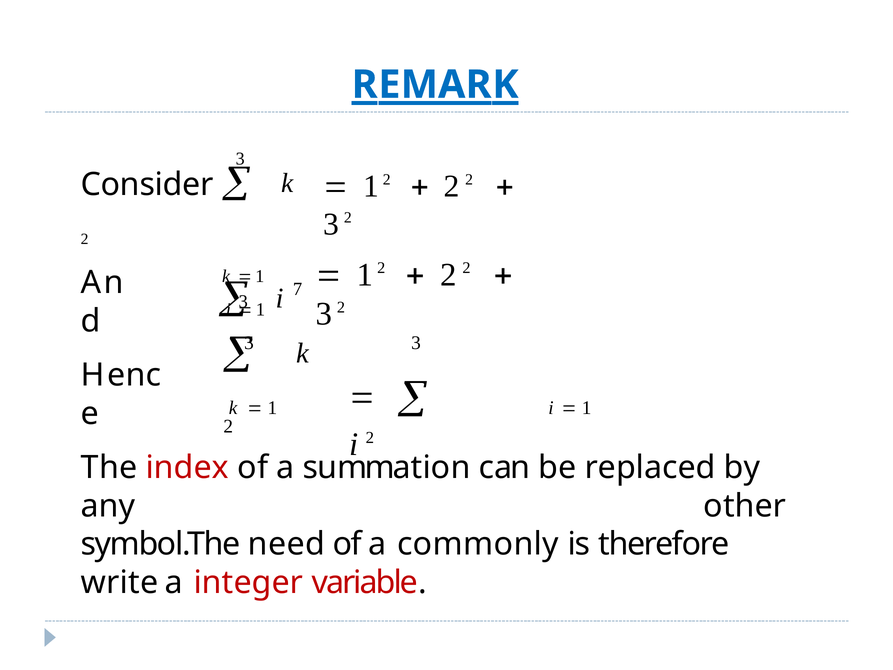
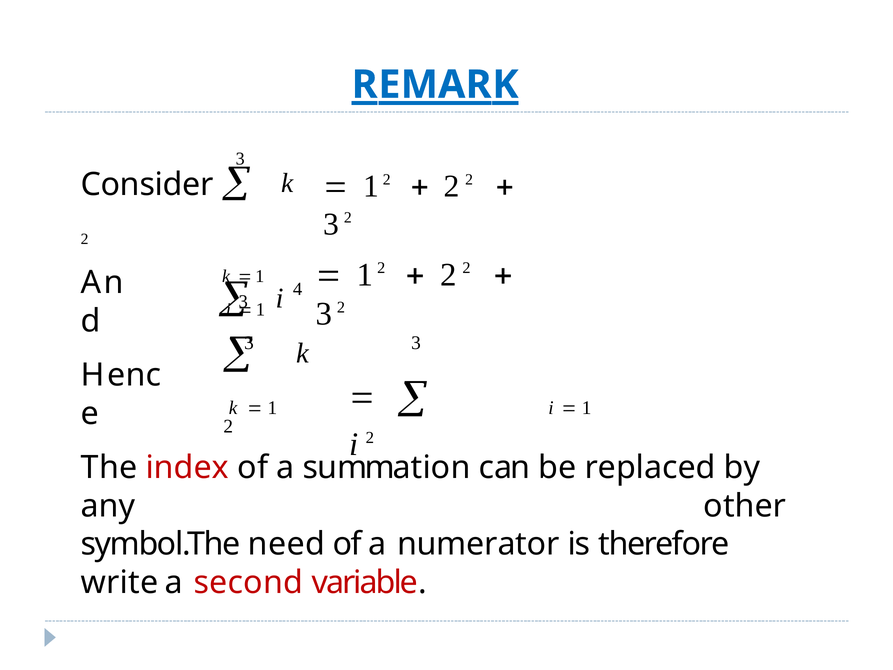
7: 7 -> 4
commonly: commonly -> numerator
integer: integer -> second
